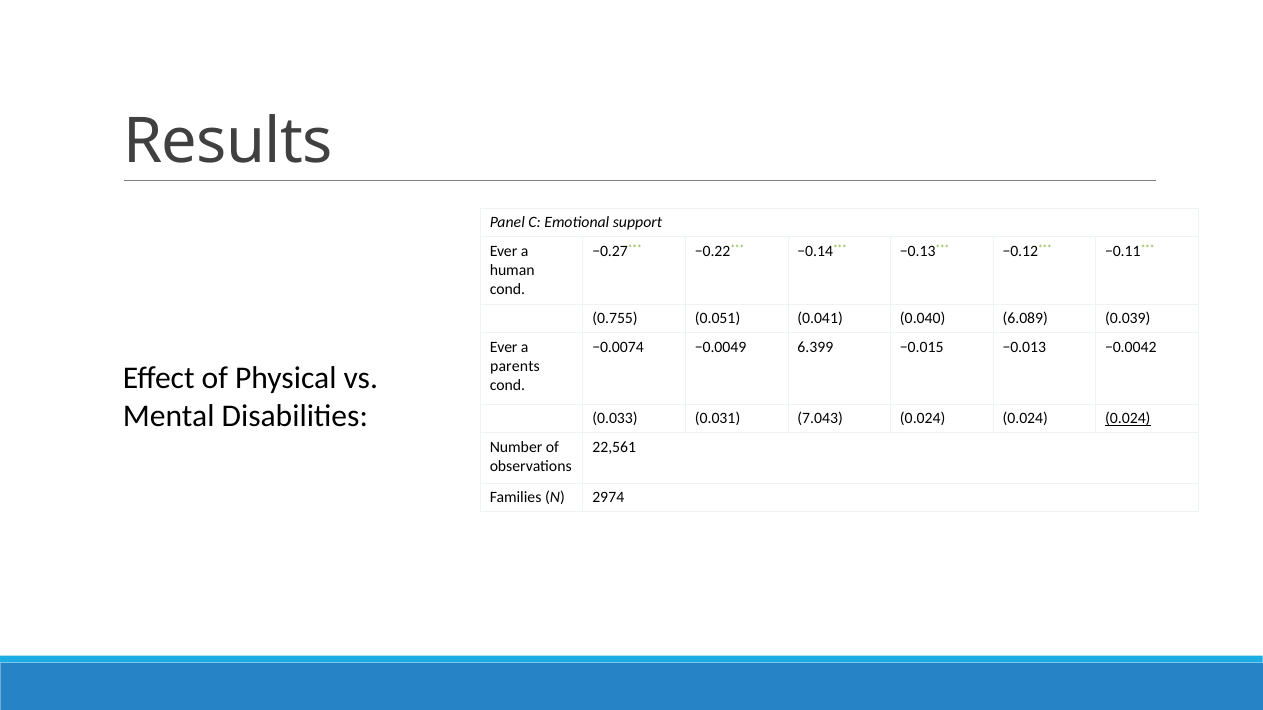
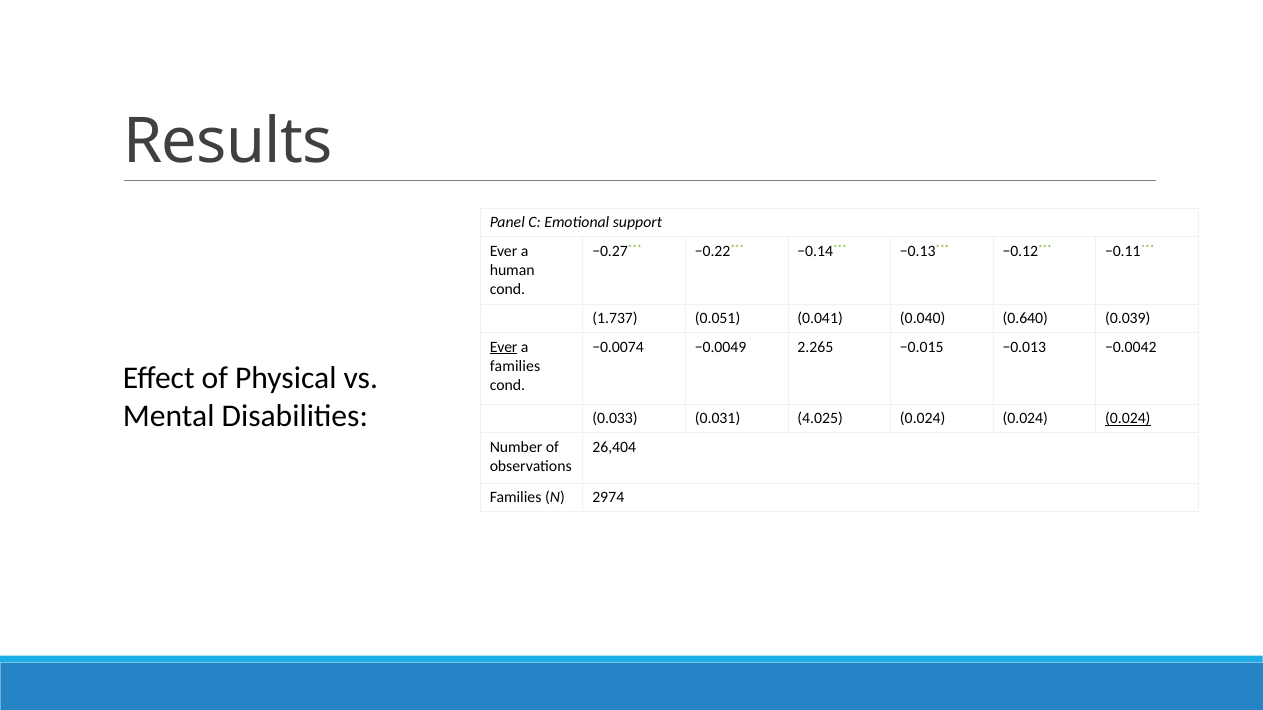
0.755: 0.755 -> 1.737
6.089: 6.089 -> 0.640
Ever at (504, 347) underline: none -> present
6.399: 6.399 -> 2.265
parents at (515, 367): parents -> families
7.043: 7.043 -> 4.025
22,561: 22,561 -> 26,404
